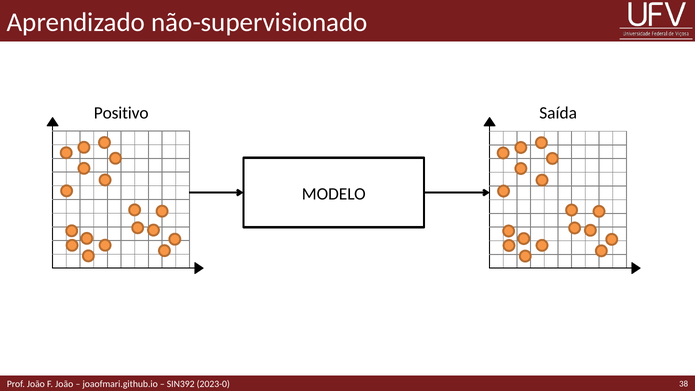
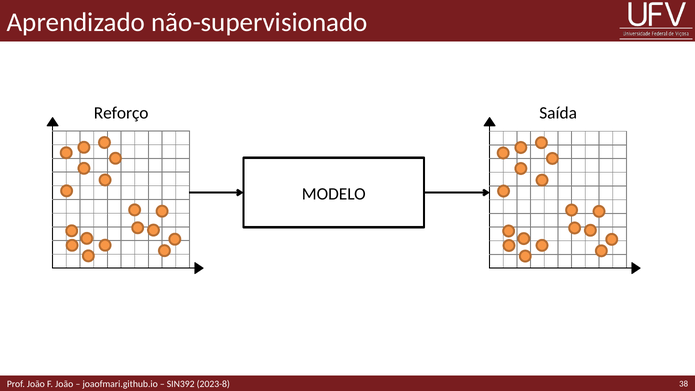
Positivo: Positivo -> Reforço
2023-0: 2023-0 -> 2023-8
